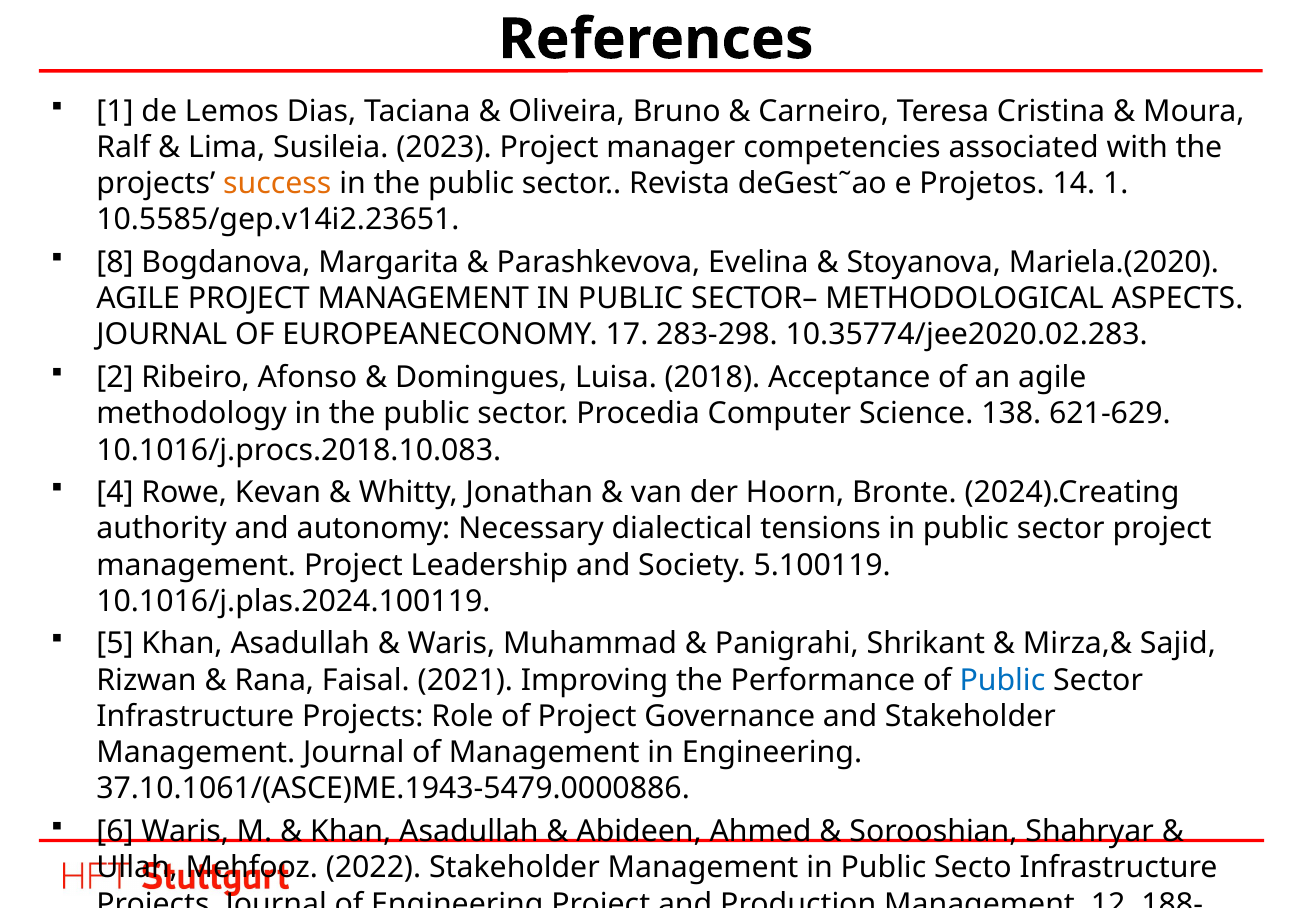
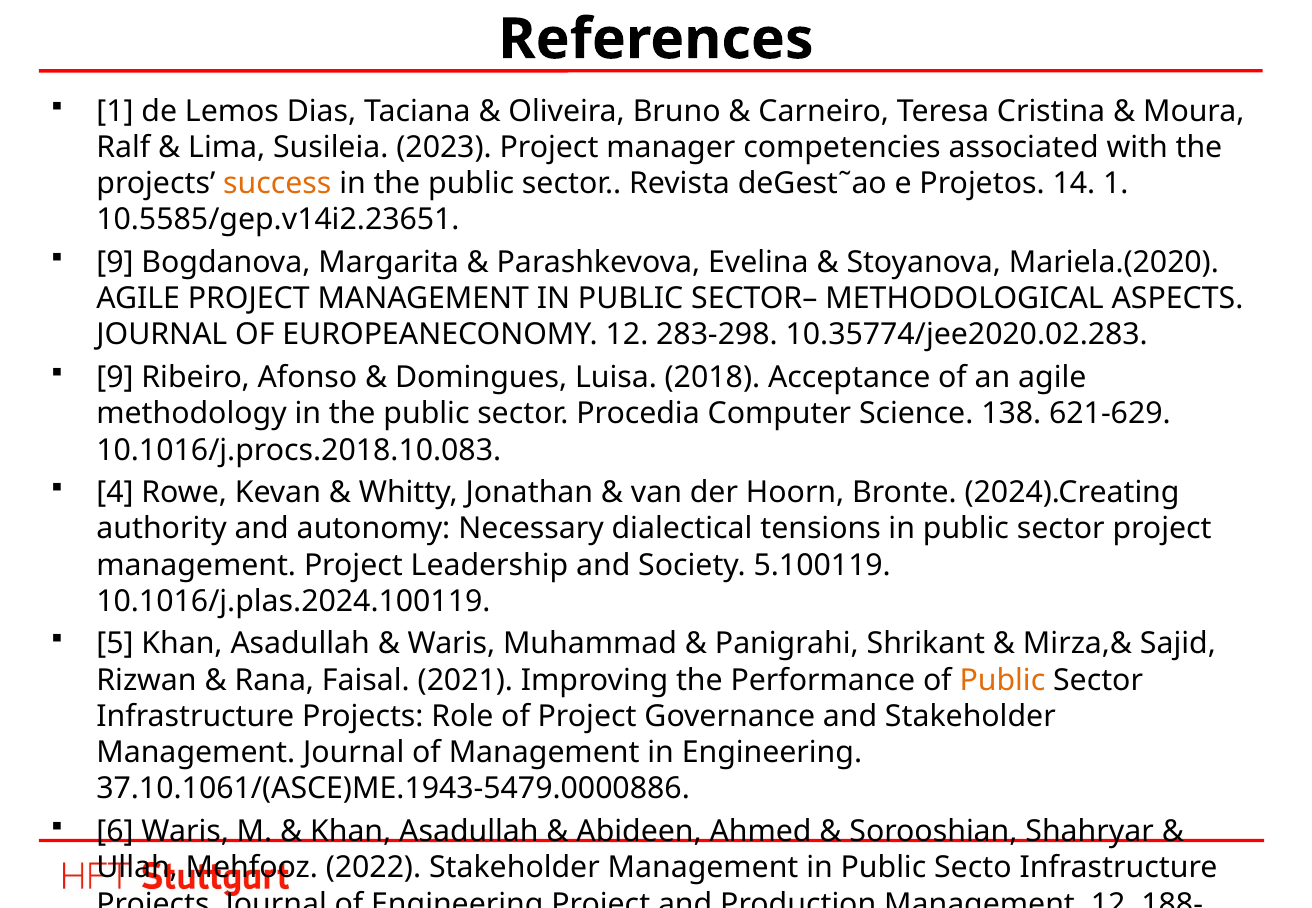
8 at (115, 262): 8 -> 9
EUROPEANECONOMY 17: 17 -> 12
2 at (115, 378): 2 -> 9
Public at (1002, 680) colour: blue -> orange
